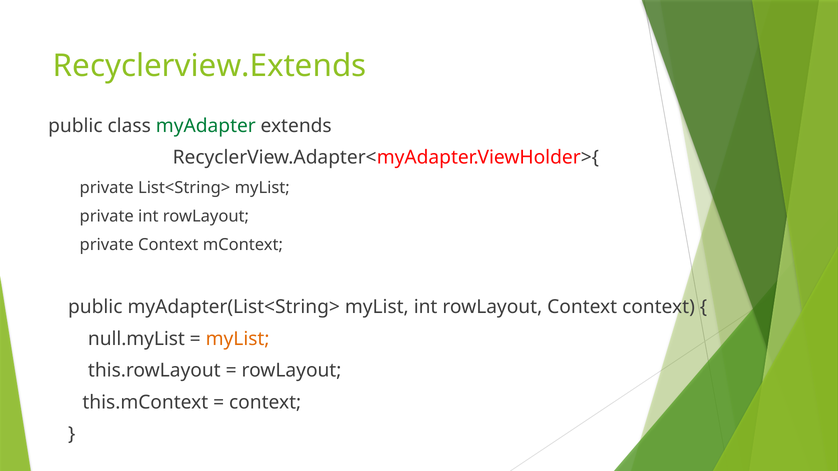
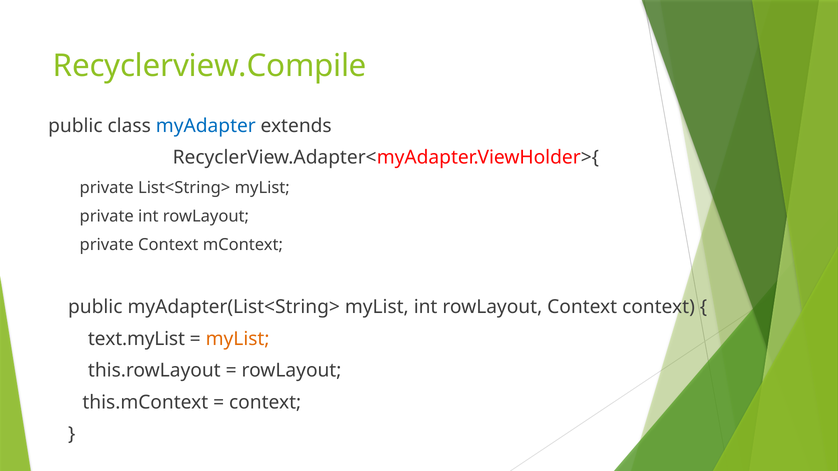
Recyclerview.Extends: Recyclerview.Extends -> Recyclerview.Compile
myAdapter colour: green -> blue
null.myList: null.myList -> text.myList
